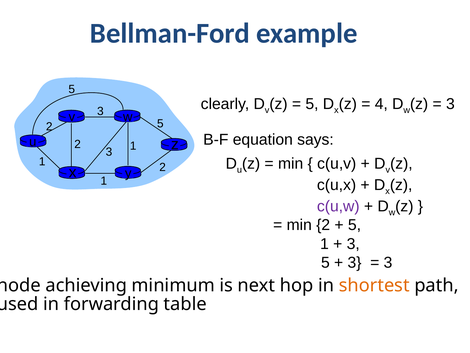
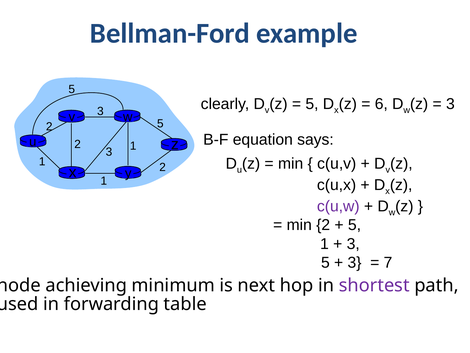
4: 4 -> 6
3 at (388, 262): 3 -> 7
shortest colour: orange -> purple
